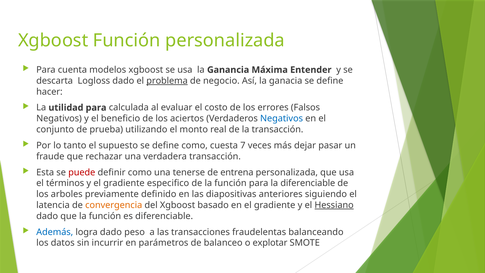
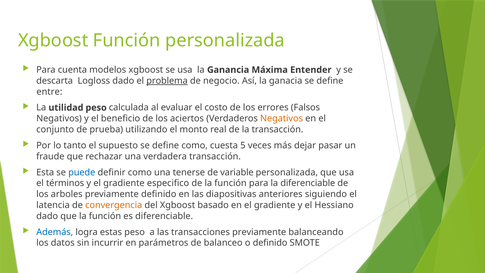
hacer: hacer -> entre
utilidad para: para -> peso
Negativos at (282, 118) colour: blue -> orange
7: 7 -> 5
puede colour: red -> blue
entrena: entrena -> variable
Hessiano underline: present -> none
logra dado: dado -> estas
transacciones fraudelentas: fraudelentas -> previamente
o explotar: explotar -> definido
